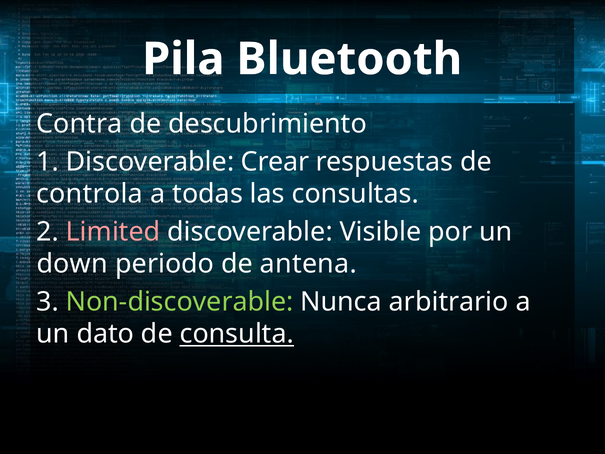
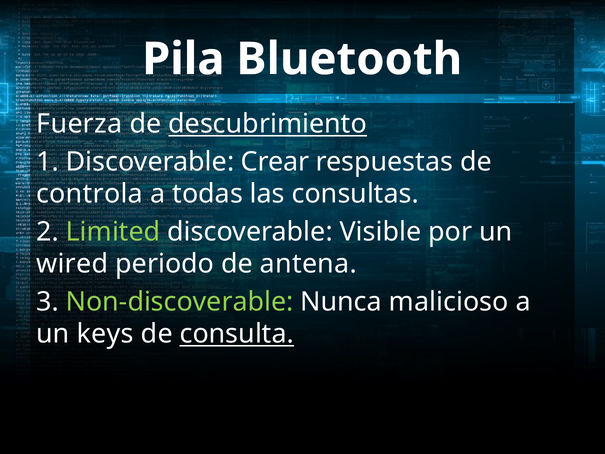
Contra: Contra -> Fuerza
descubrimiento underline: none -> present
Limited colour: pink -> light green
down: down -> wired
arbitrario: arbitrario -> malicioso
dato: dato -> keys
